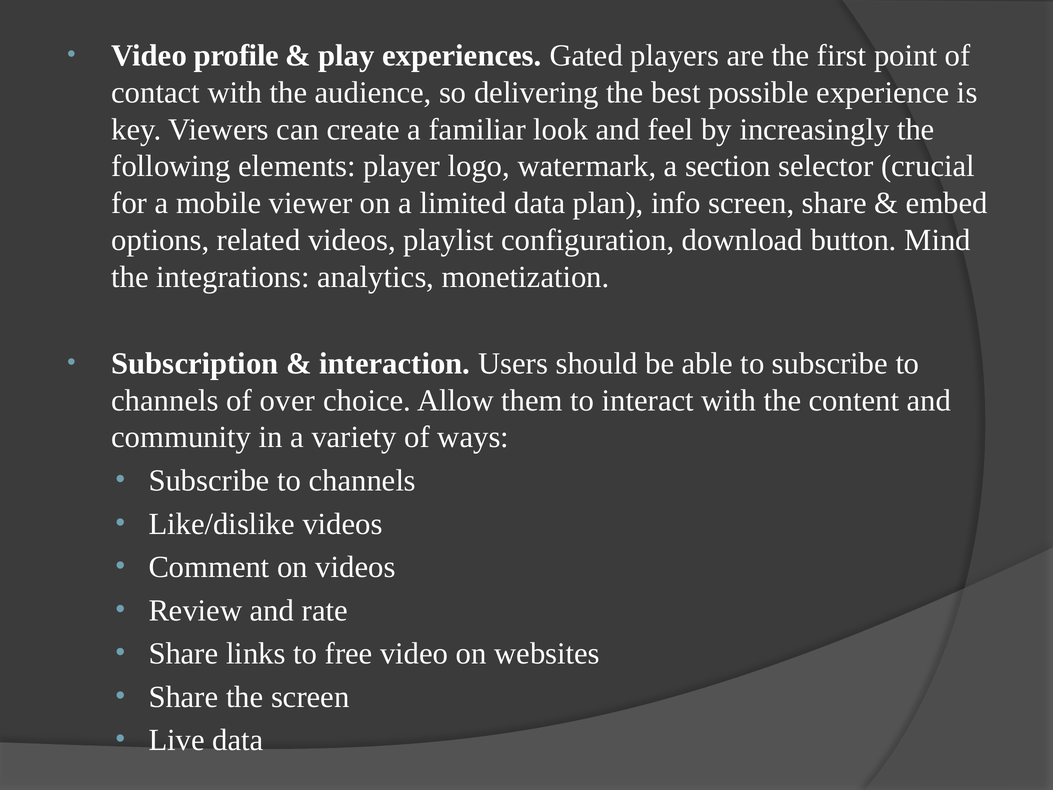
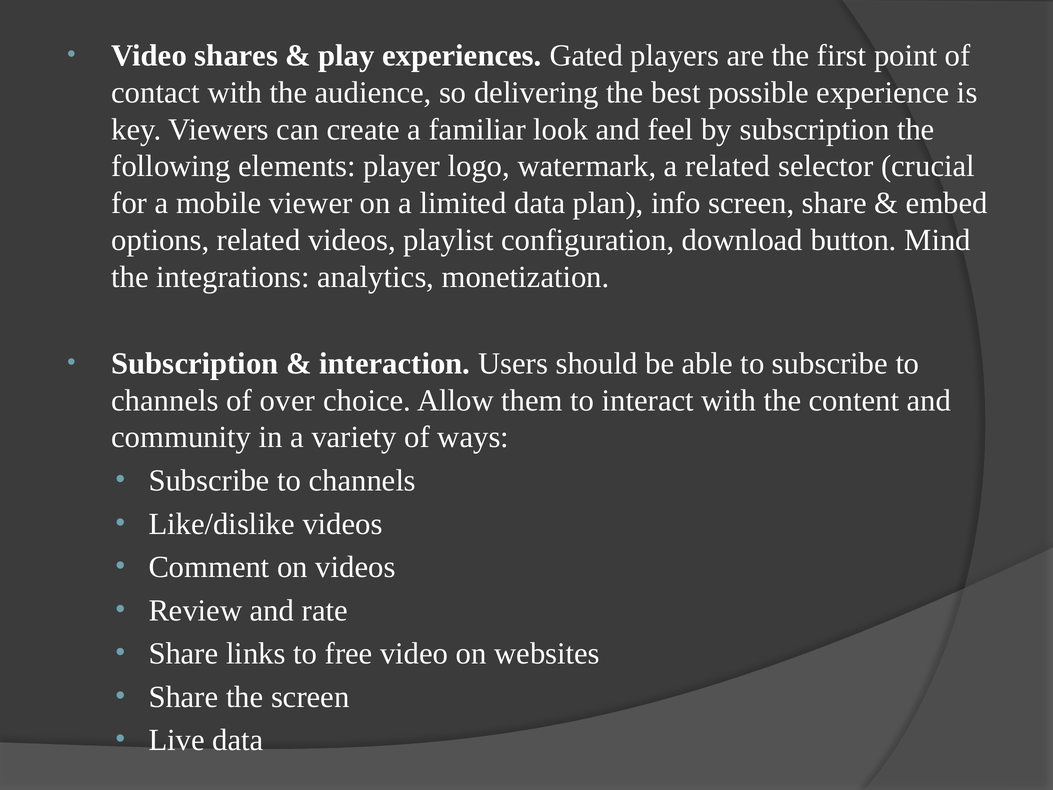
profile: profile -> shares
by increasingly: increasingly -> subscription
a section: section -> related
